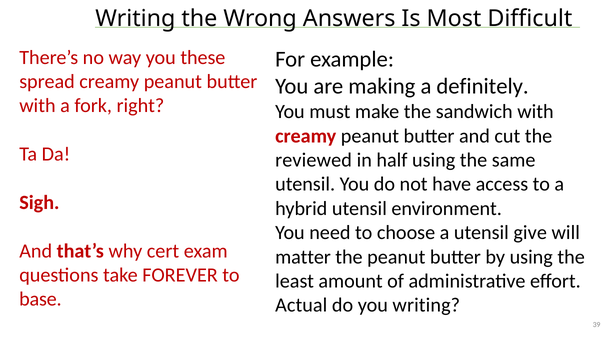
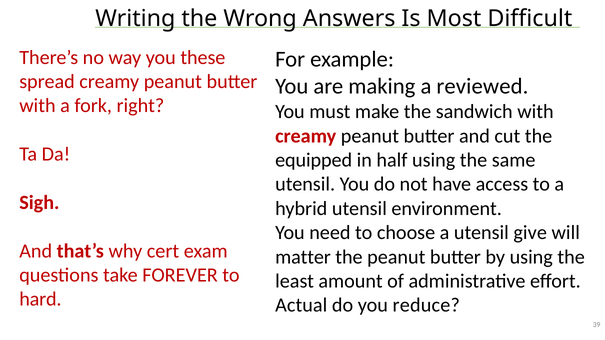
definitely: definitely -> reviewed
reviewed: reviewed -> equipped
base: base -> hard
you writing: writing -> reduce
